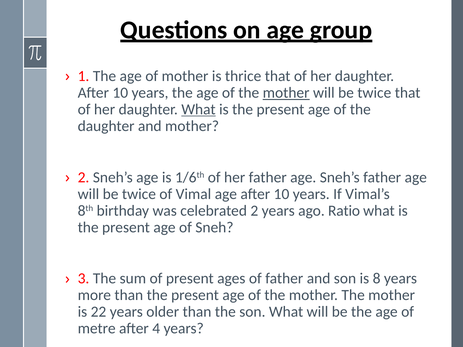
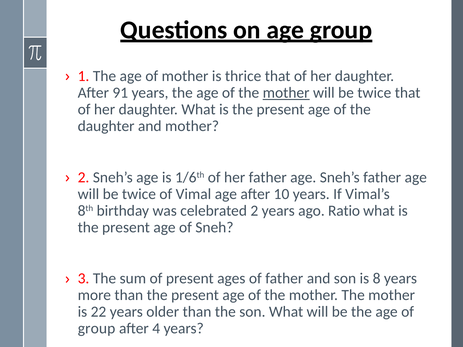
10 at (120, 93): 10 -> 91
What at (199, 109) underline: present -> none
metre at (97, 329): metre -> group
